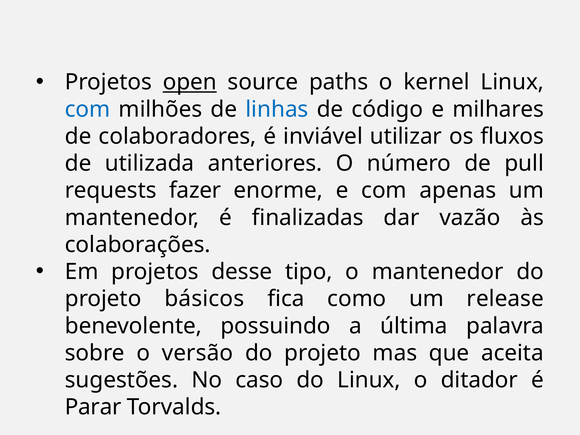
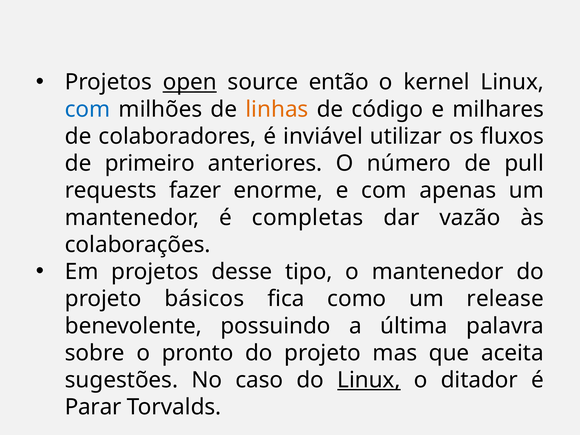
paths: paths -> então
linhas colour: blue -> orange
utilizada: utilizada -> primeiro
finalizadas: finalizadas -> completas
versão: versão -> pronto
Linux at (369, 380) underline: none -> present
